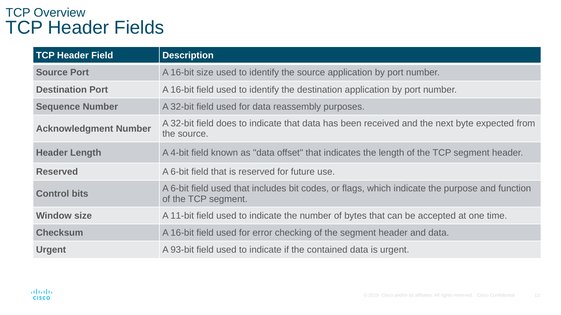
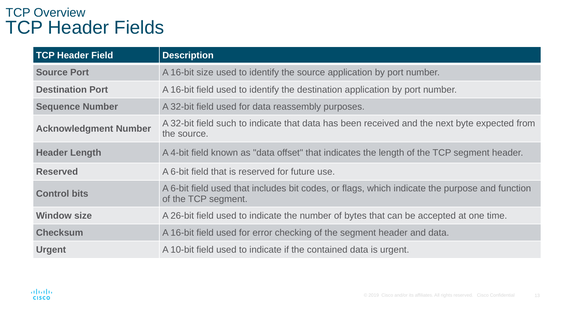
does: does -> such
11-bit: 11-bit -> 26-bit
93-bit: 93-bit -> 10-bit
